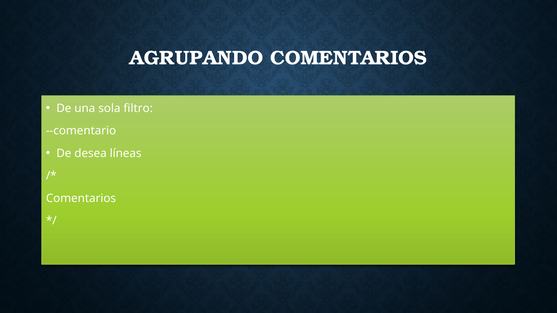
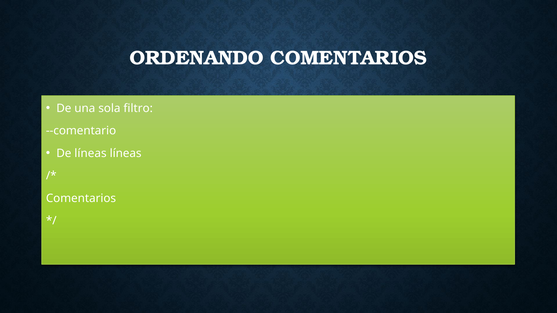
AGRUPANDO: AGRUPANDO -> ORDENANDO
De desea: desea -> líneas
